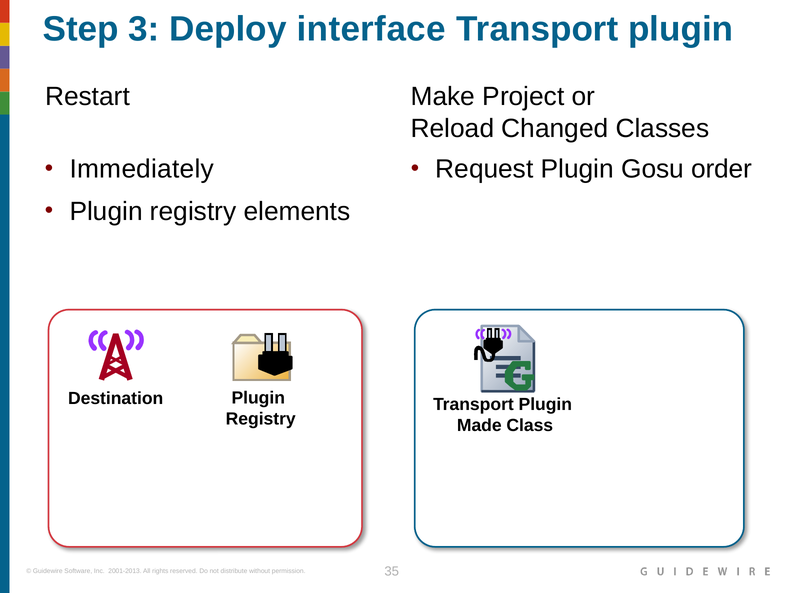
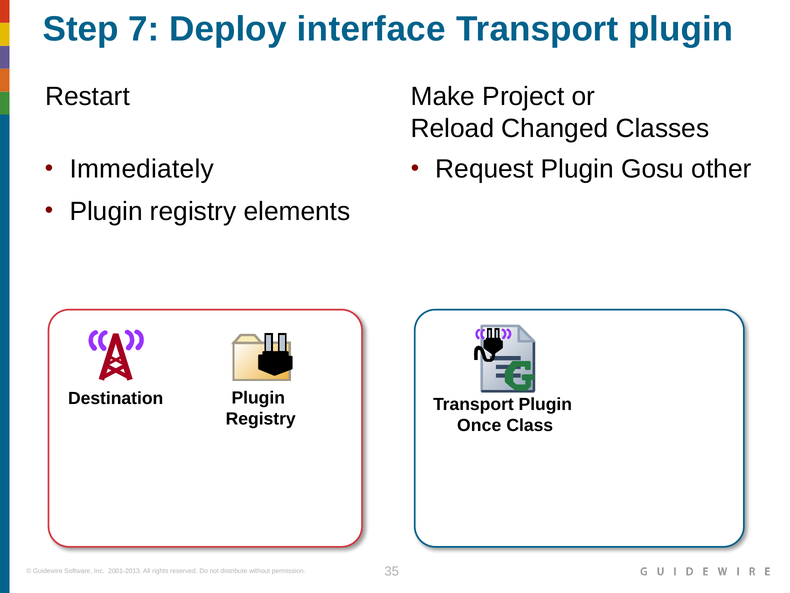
3: 3 -> 7
order: order -> other
Made: Made -> Once
